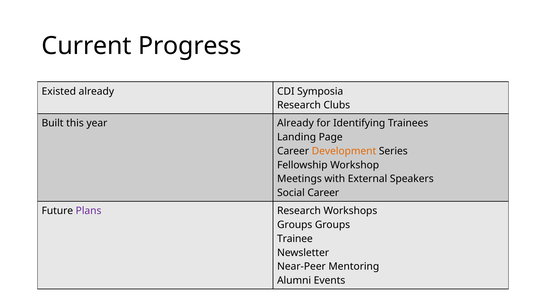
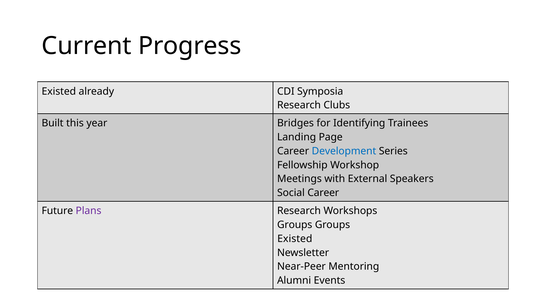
year Already: Already -> Bridges
Development colour: orange -> blue
Trainee at (295, 239): Trainee -> Existed
